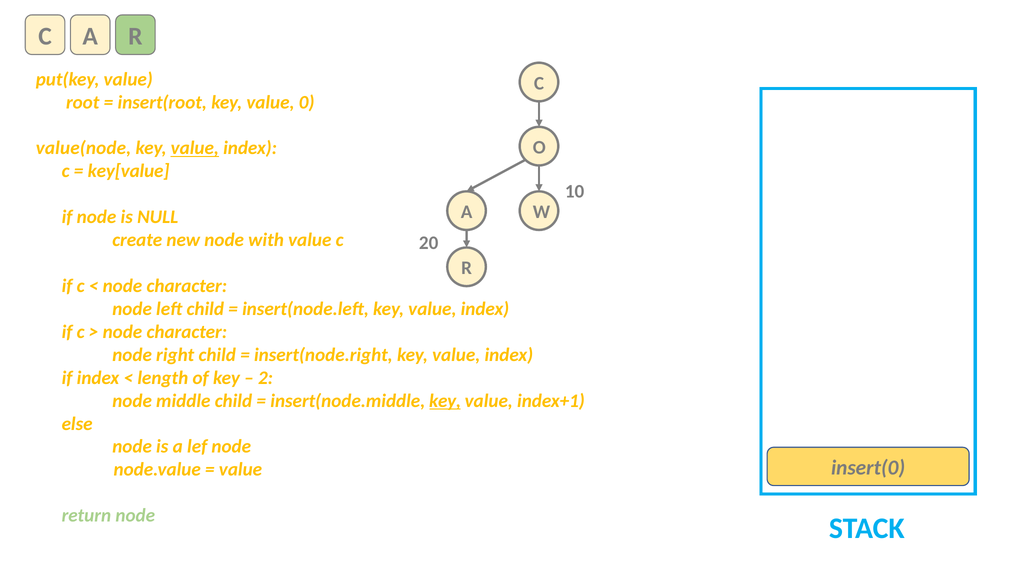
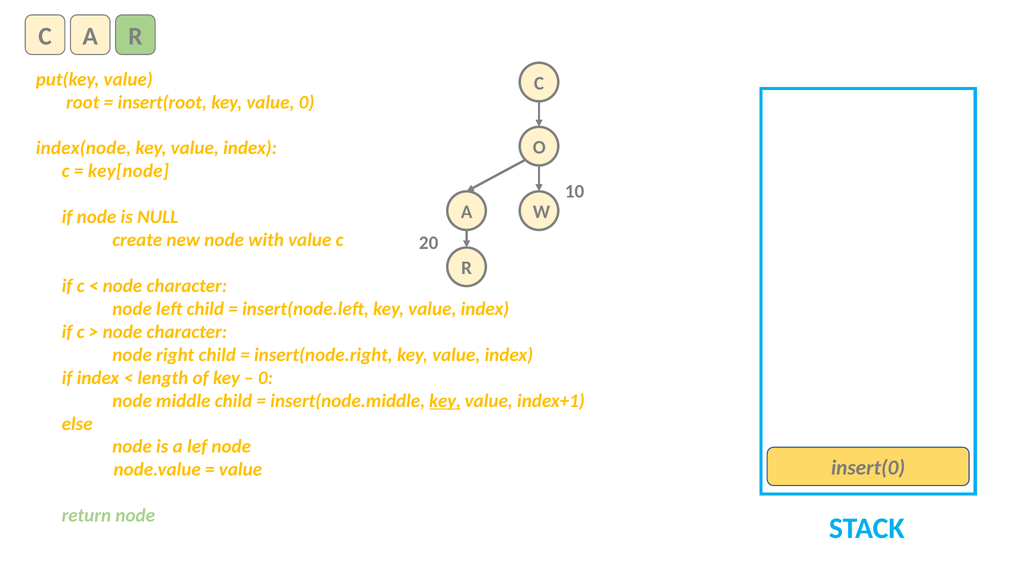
value(node: value(node -> index(node
value at (195, 148) underline: present -> none
key[value: key[value -> key[node
2 at (265, 378): 2 -> 0
